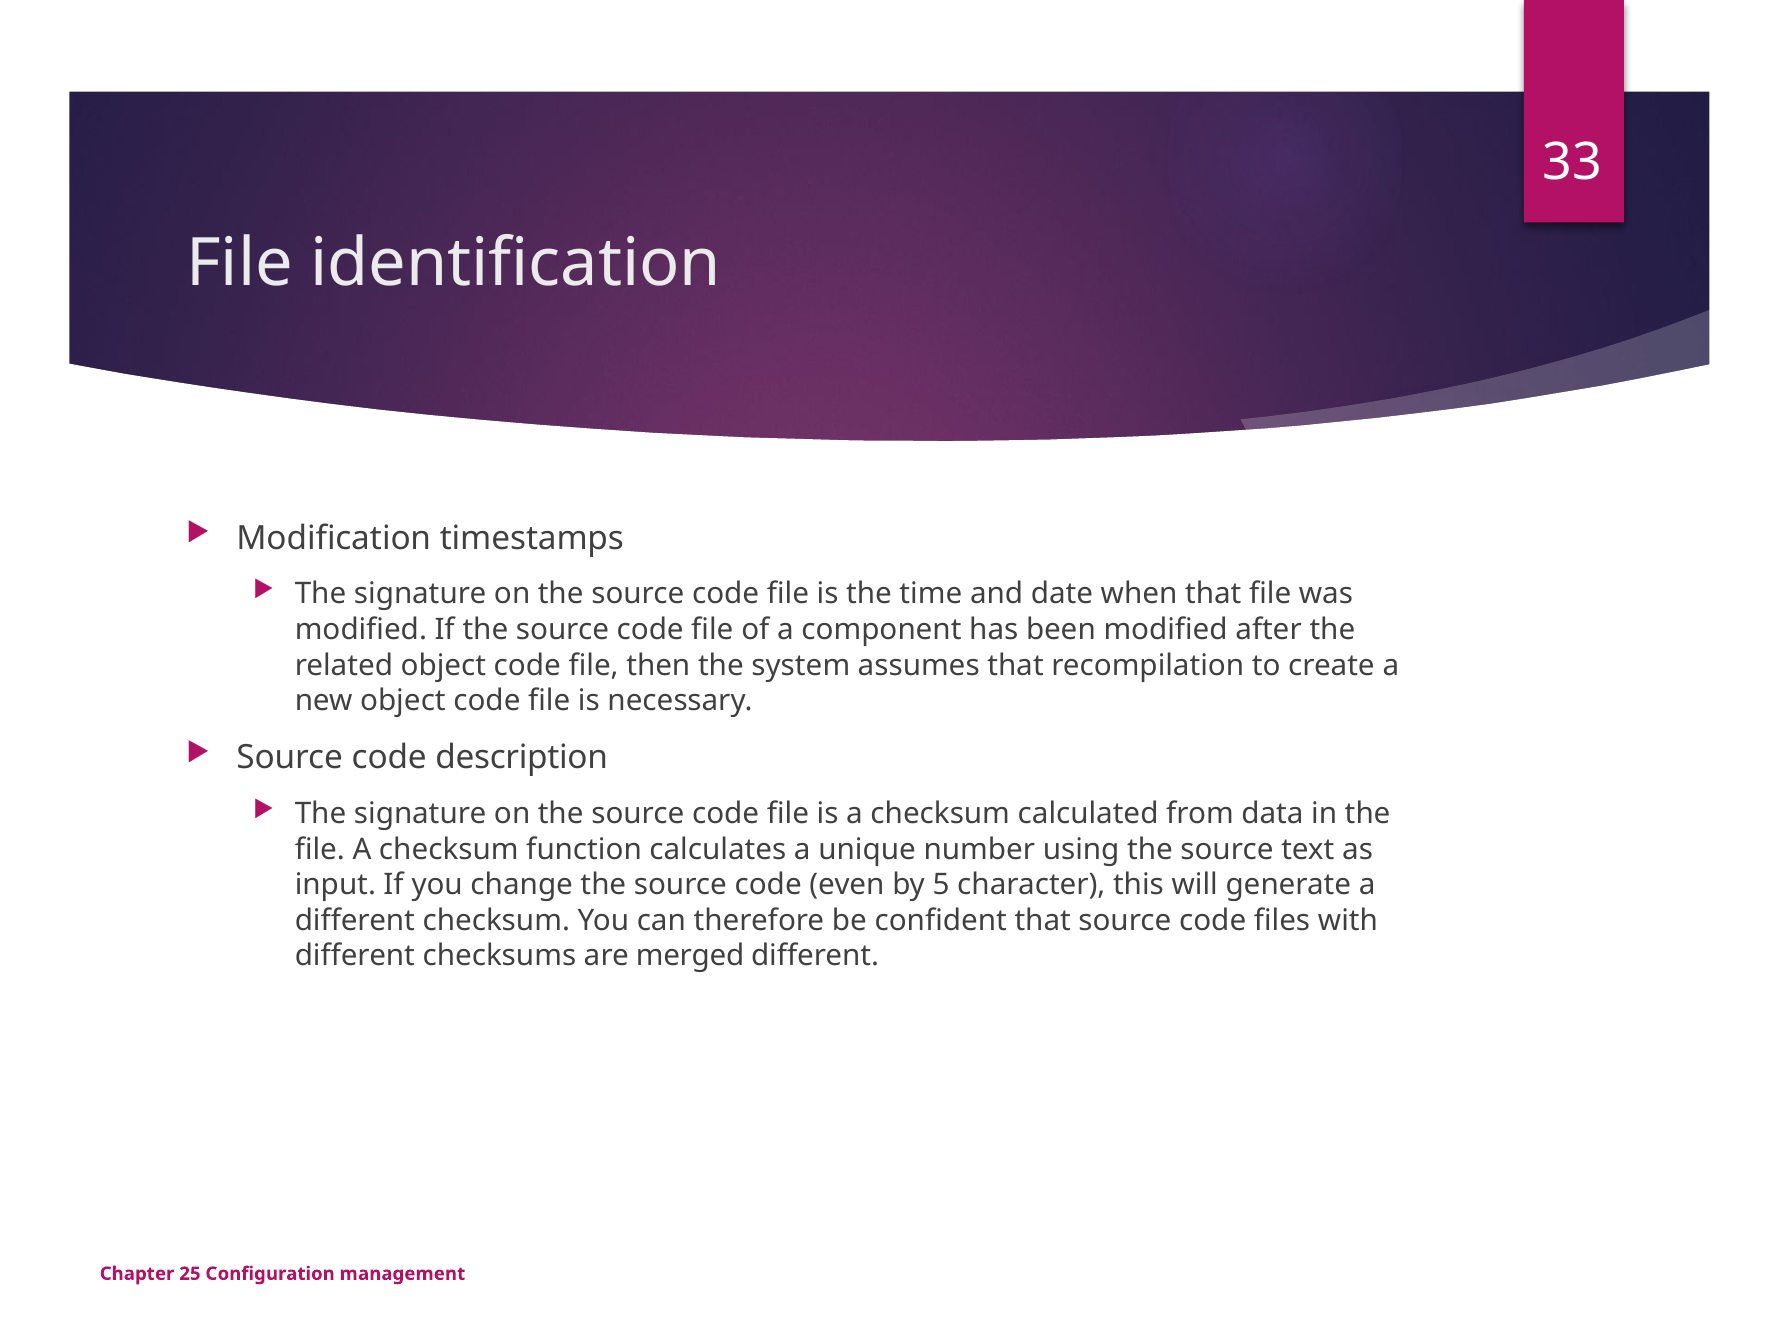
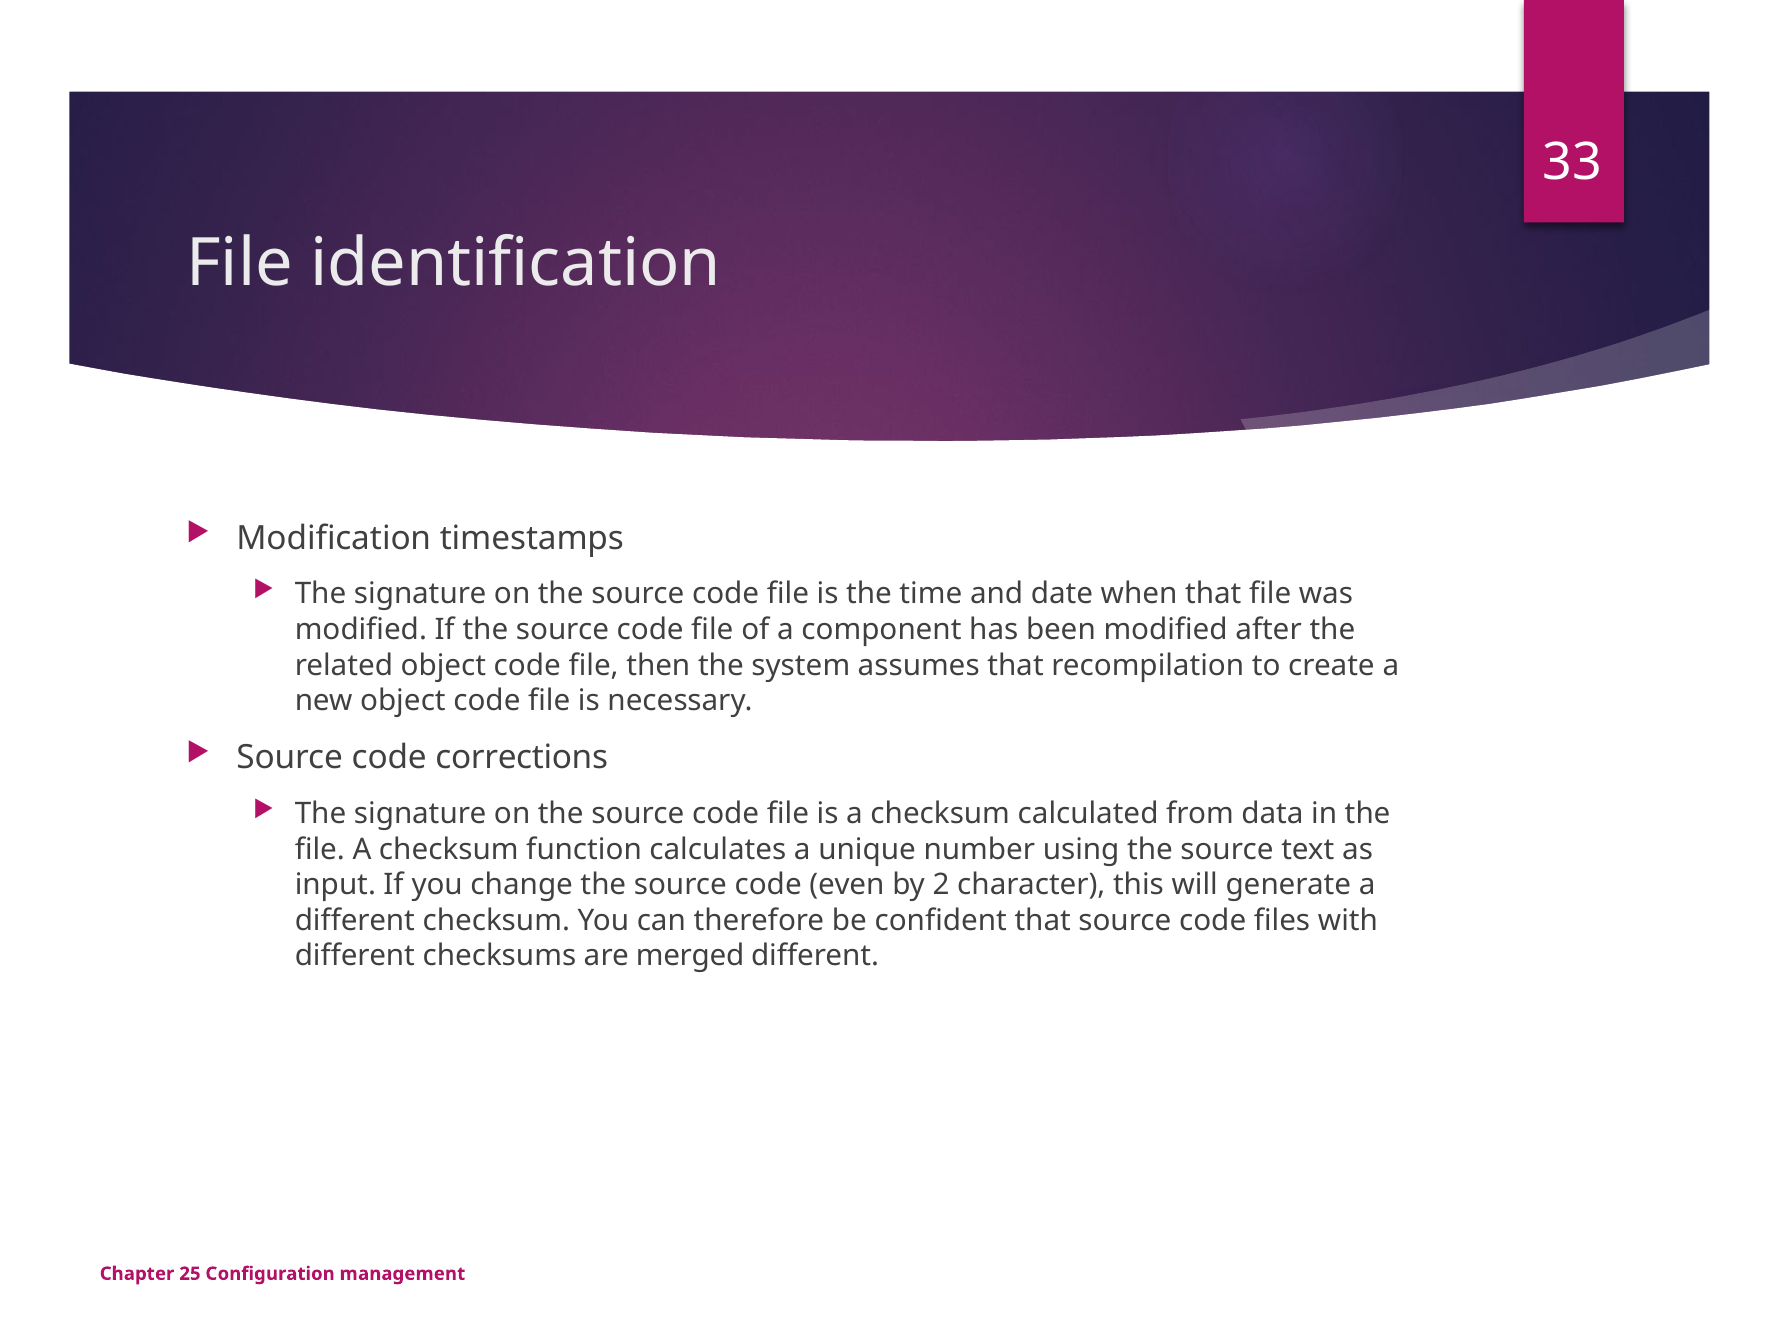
description: description -> corrections
5: 5 -> 2
